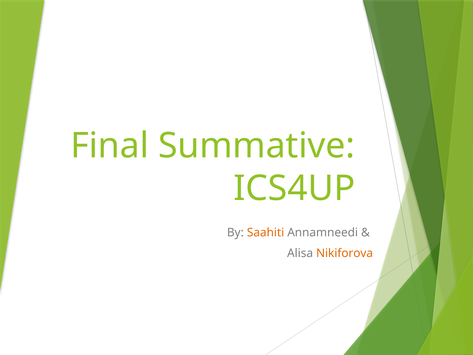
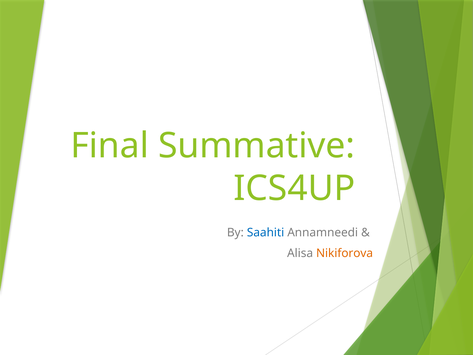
Saahiti colour: orange -> blue
